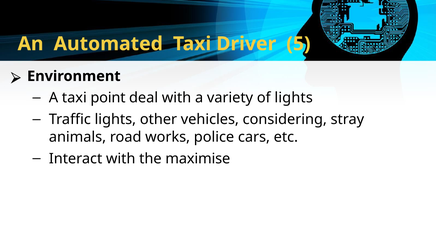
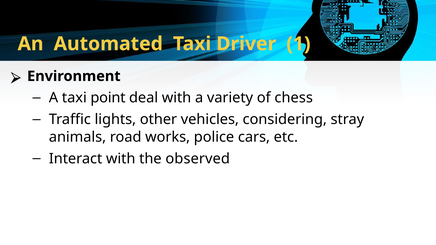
5: 5 -> 1
of lights: lights -> chess
maximise: maximise -> observed
